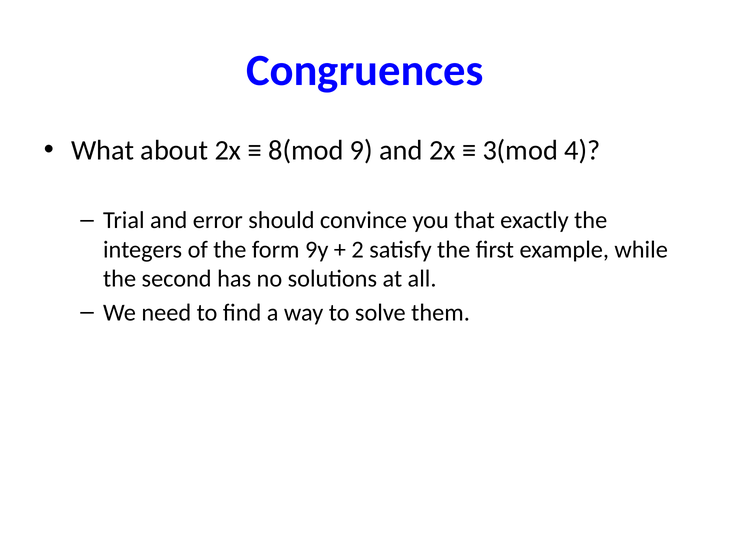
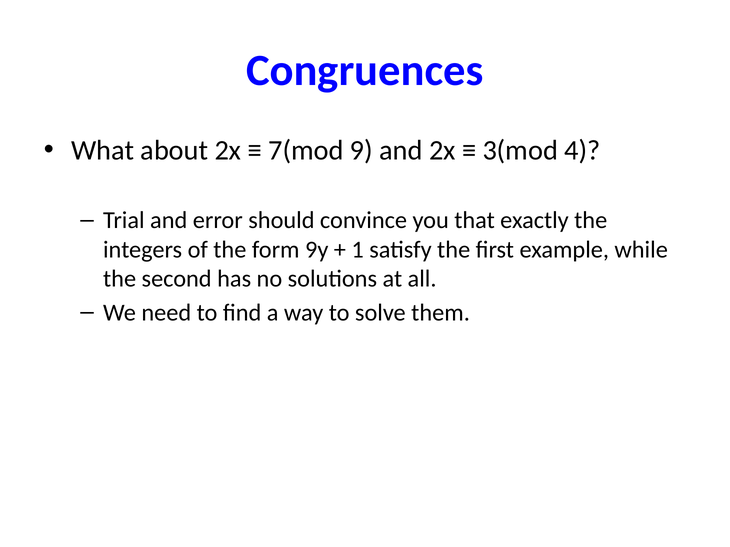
8(mod: 8(mod -> 7(mod
2: 2 -> 1
